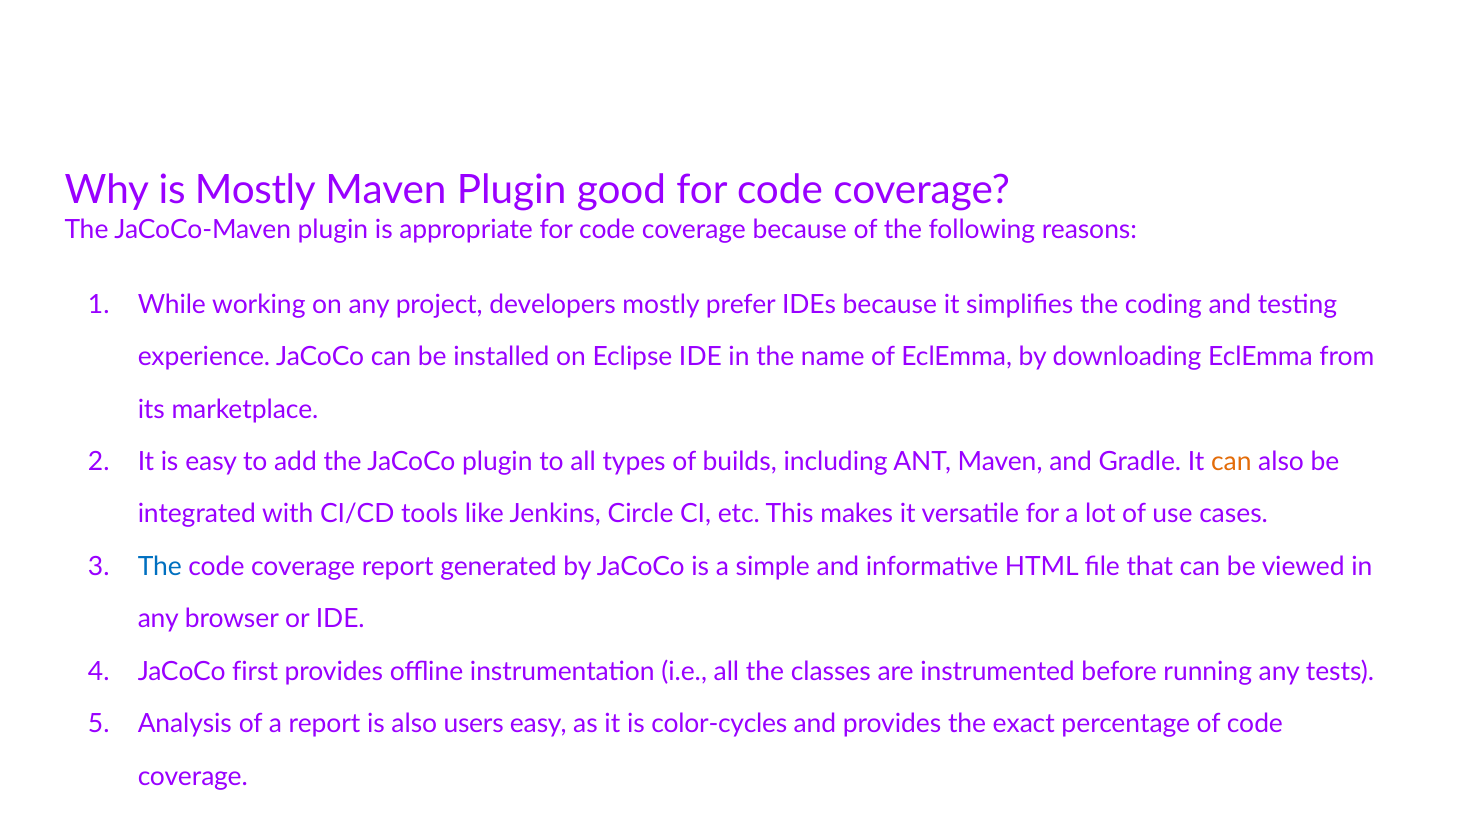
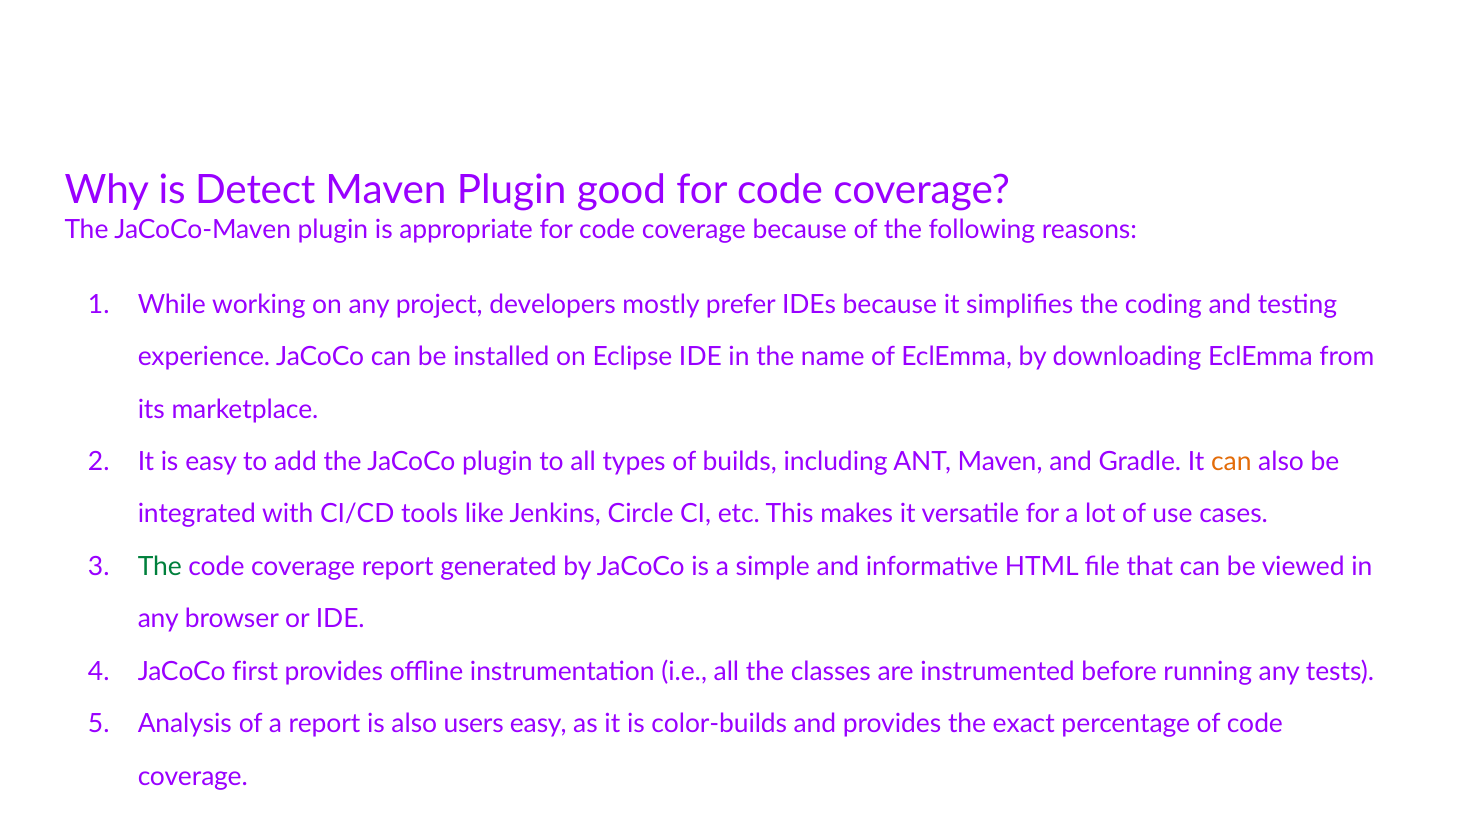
is Mostly: Mostly -> Detect
The at (160, 566) colour: blue -> green
color-cycles: color-cycles -> color-builds
